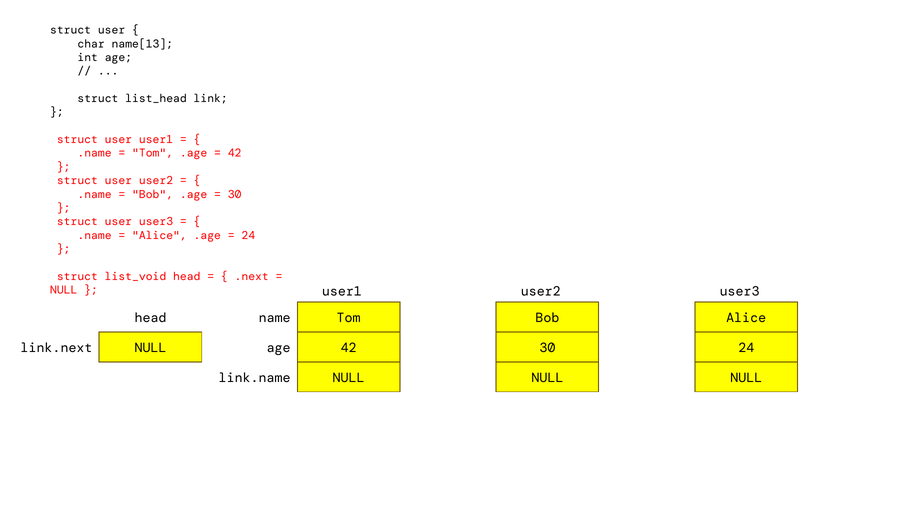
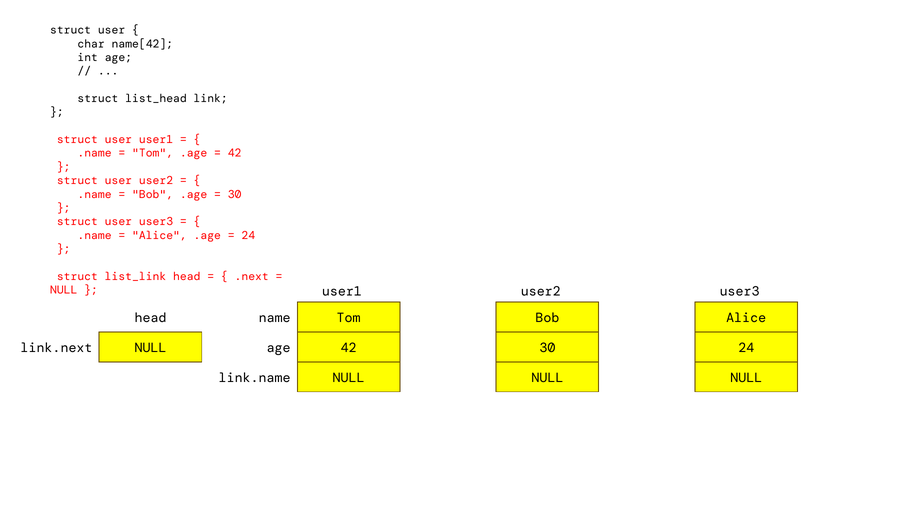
name[13: name[13 -> name[42
list_void: list_void -> list_link
